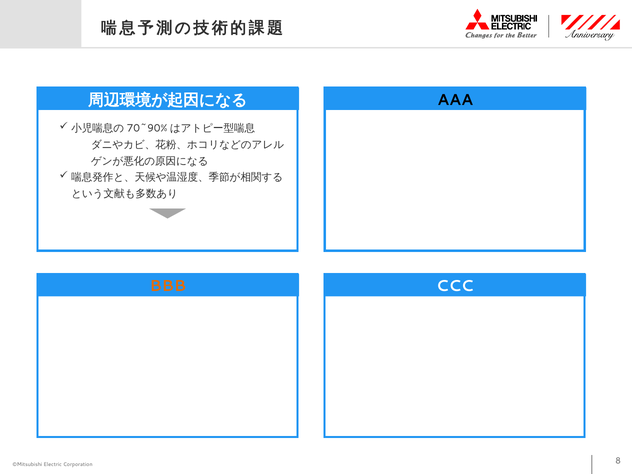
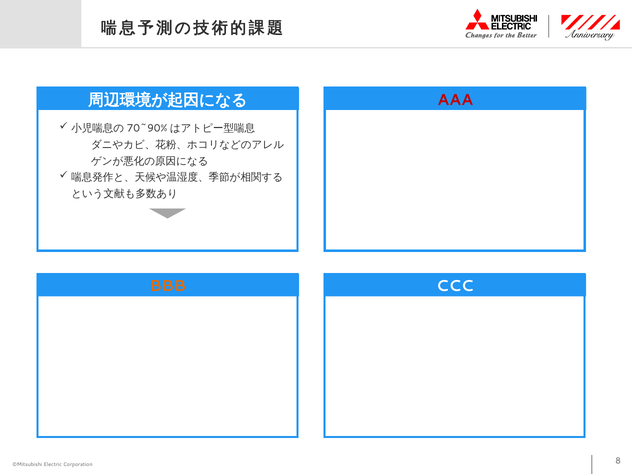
AAA colour: black -> red
